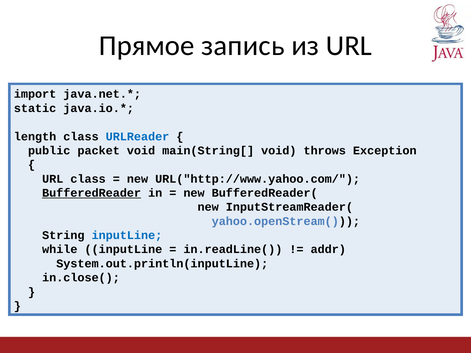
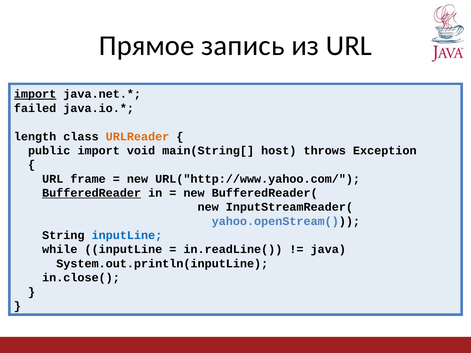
import at (35, 94) underline: none -> present
static: static -> failed
URLReader colour: blue -> orange
public packet: packet -> import
main(String[ void: void -> host
URL class: class -> frame
addr: addr -> java
